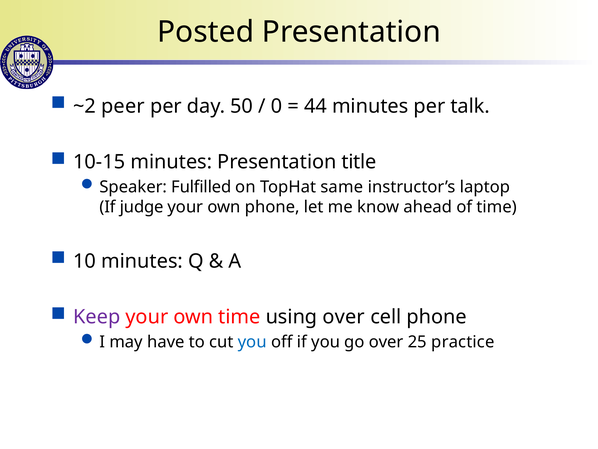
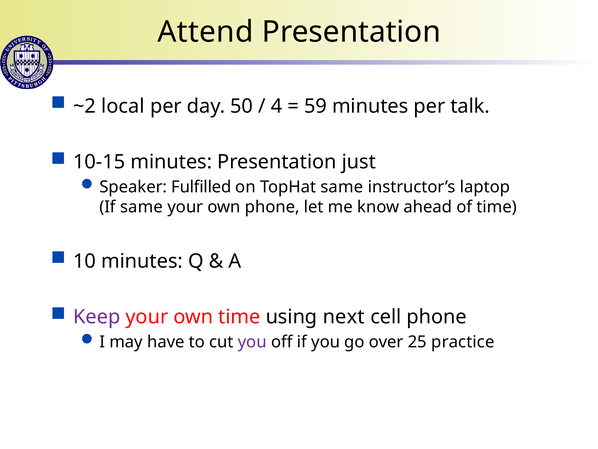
Posted: Posted -> Attend
peer: peer -> local
0: 0 -> 4
44: 44 -> 59
title: title -> just
If judge: judge -> same
using over: over -> next
you at (252, 342) colour: blue -> purple
